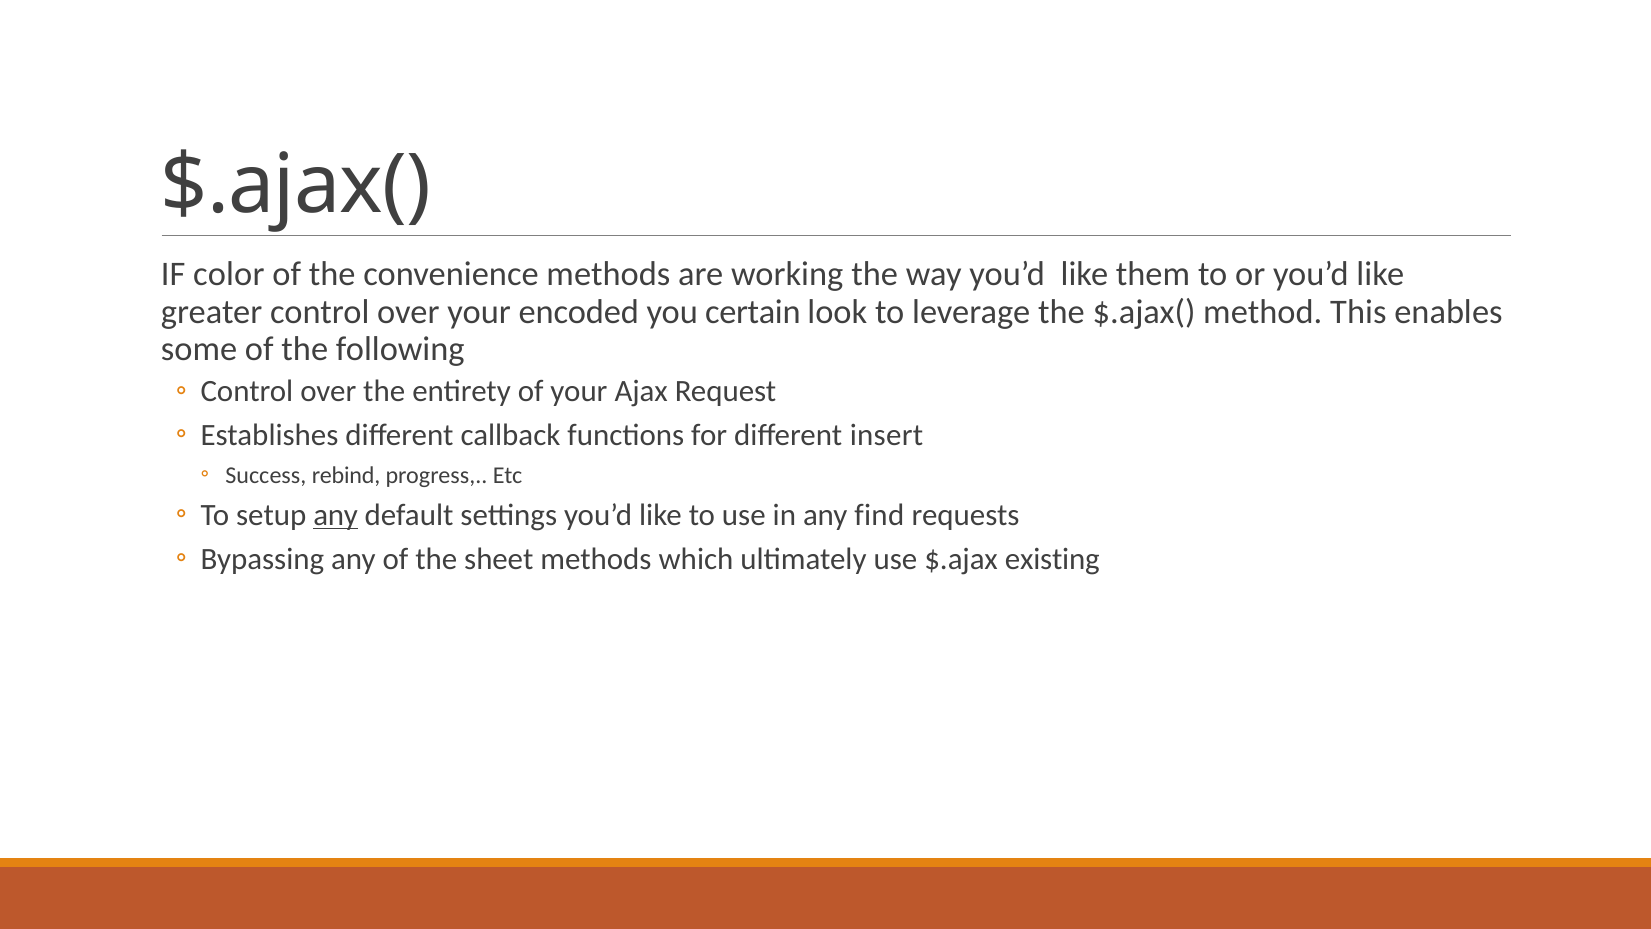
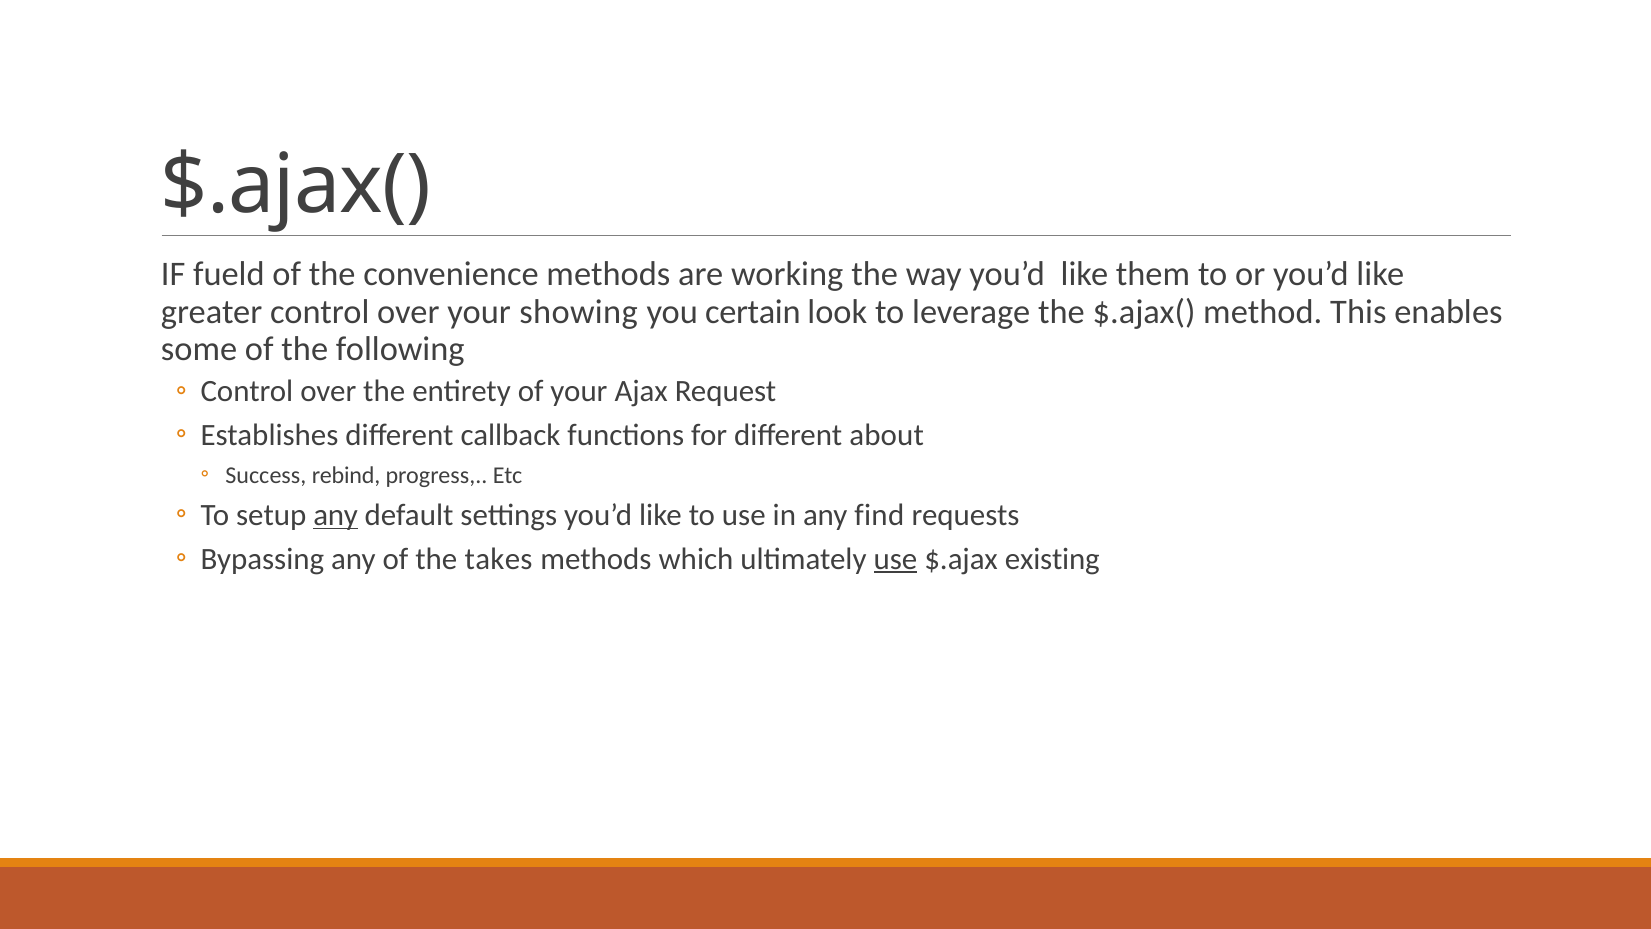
color: color -> fueld
encoded: encoded -> showing
insert: insert -> about
sheet: sheet -> takes
use at (896, 559) underline: none -> present
